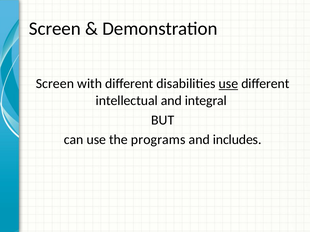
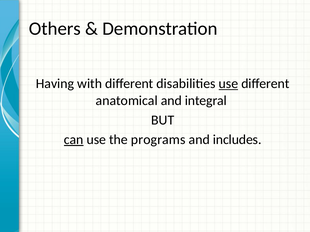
Screen at (55, 29): Screen -> Others
Screen at (55, 84): Screen -> Having
intellectual: intellectual -> anatomical
can underline: none -> present
